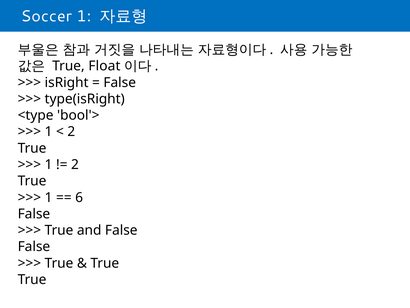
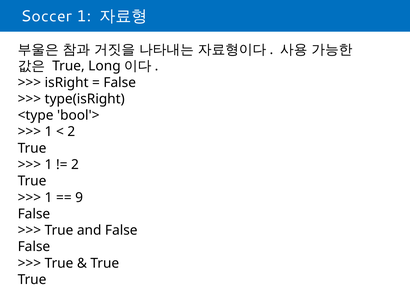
Float: Float -> Long
6: 6 -> 9
